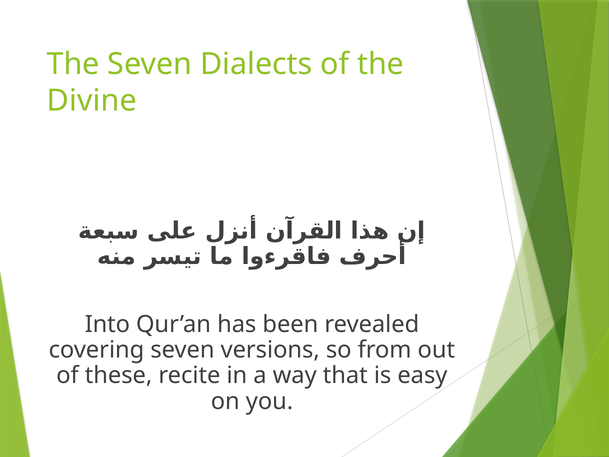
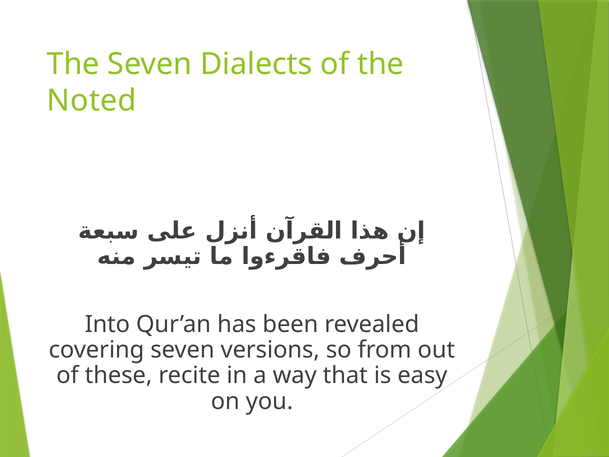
Divine: Divine -> Noted
